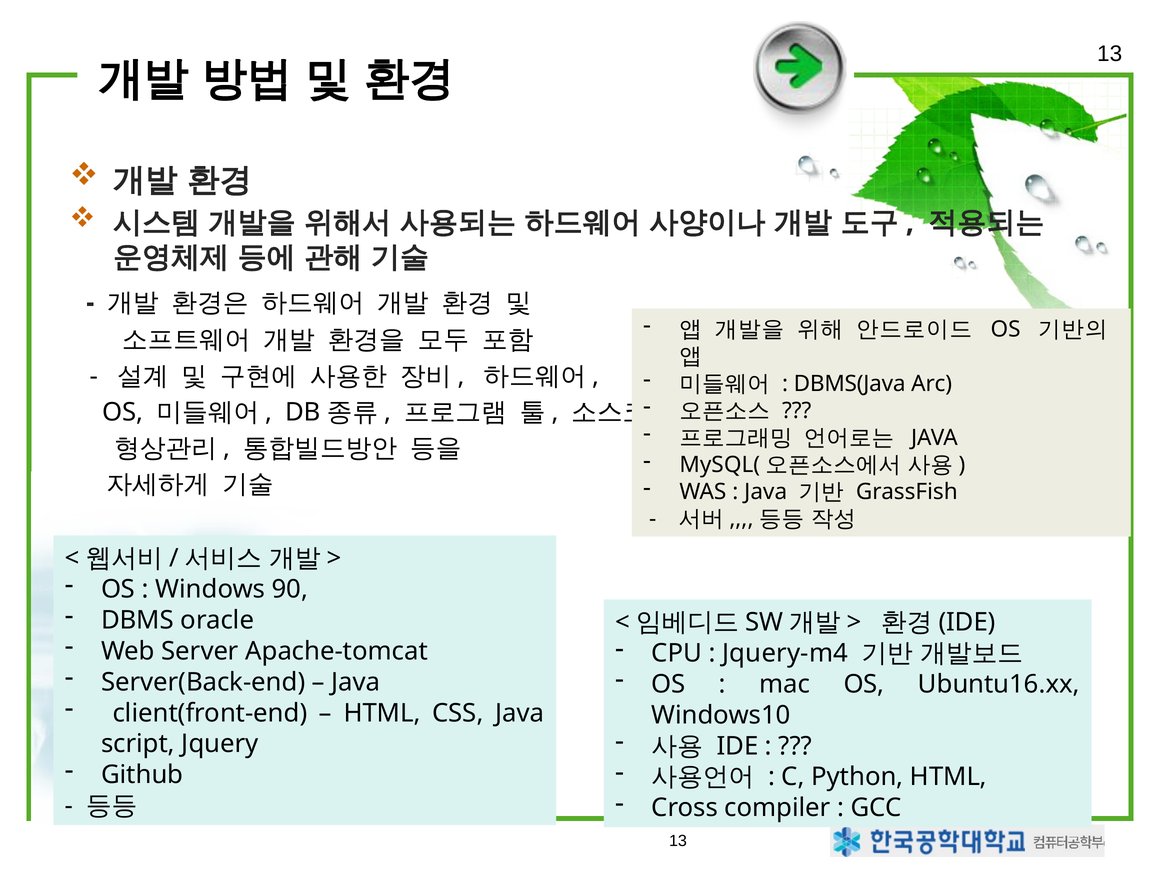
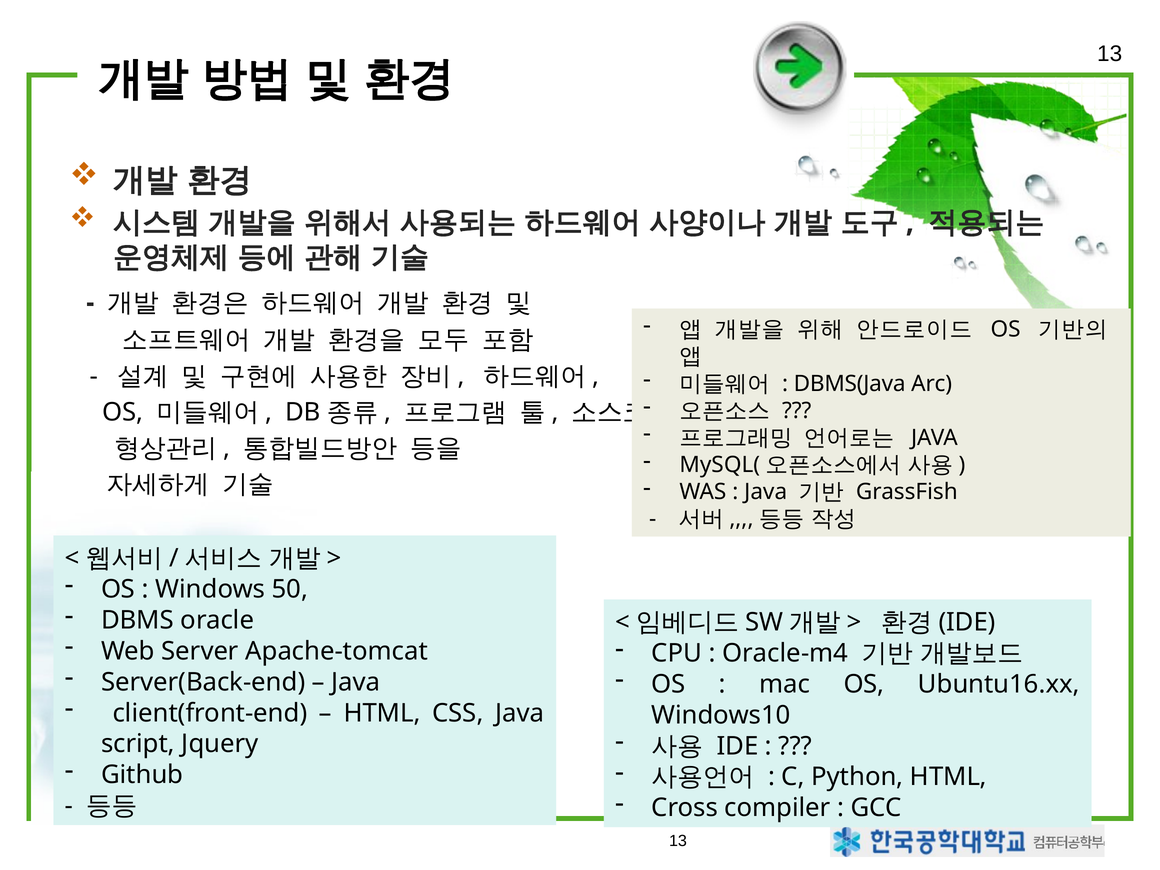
90: 90 -> 50
Jquery-m4: Jquery-m4 -> Oracle-m4
